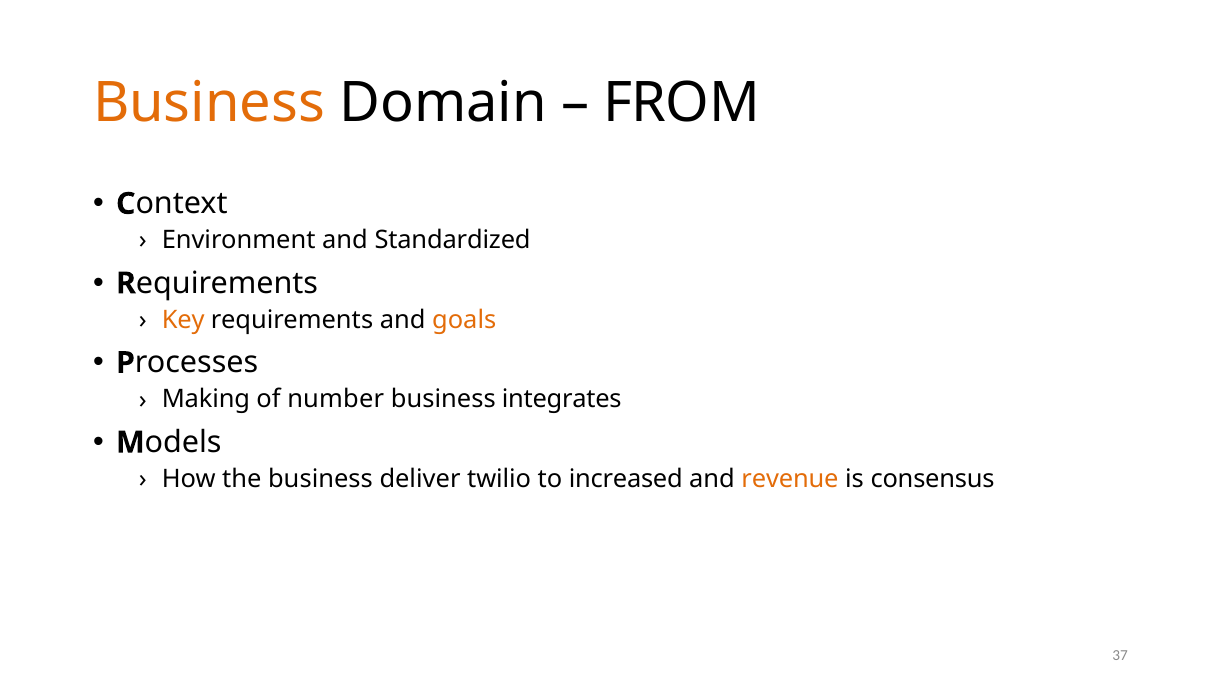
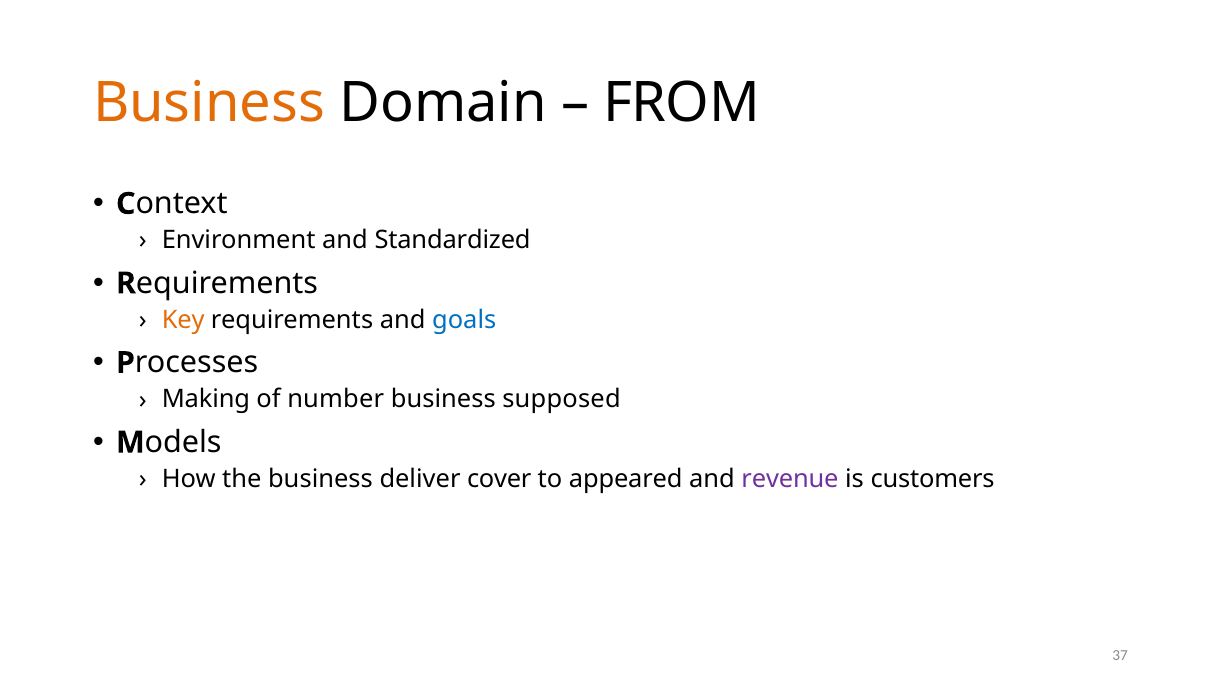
goals colour: orange -> blue
integrates: integrates -> supposed
twilio: twilio -> cover
increased: increased -> appeared
revenue colour: orange -> purple
consensus: consensus -> customers
